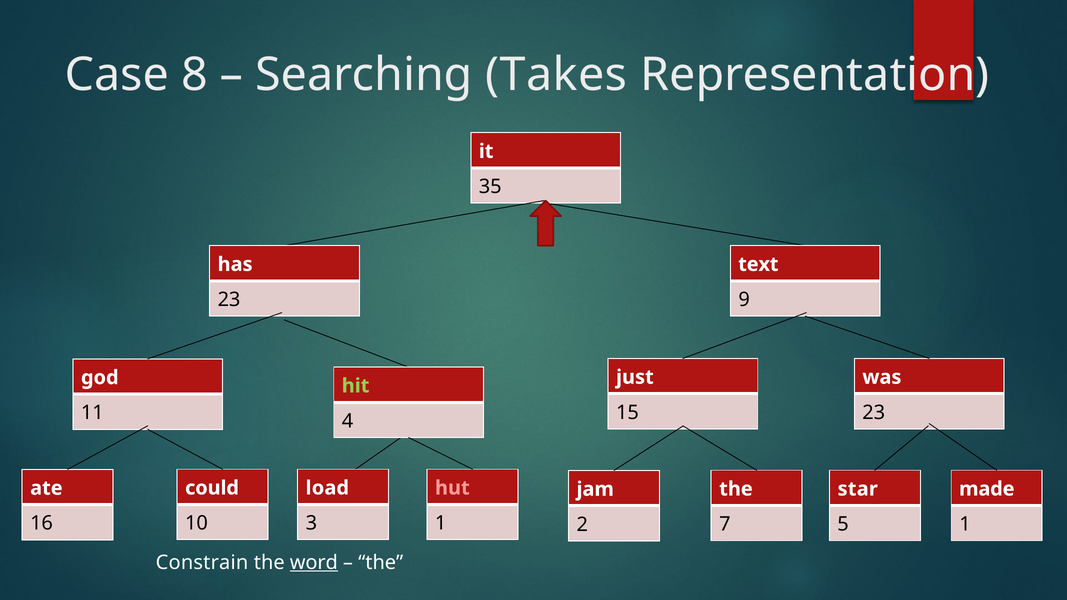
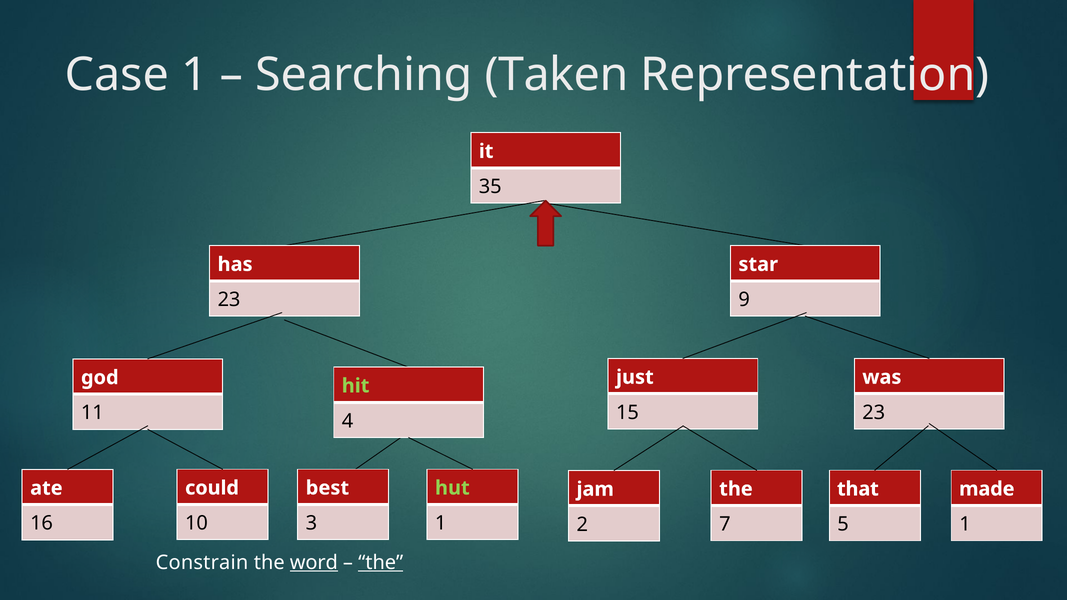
Case 8: 8 -> 1
Takes: Takes -> Taken
text: text -> star
load: load -> best
hut colour: pink -> light green
star: star -> that
the at (381, 563) underline: none -> present
